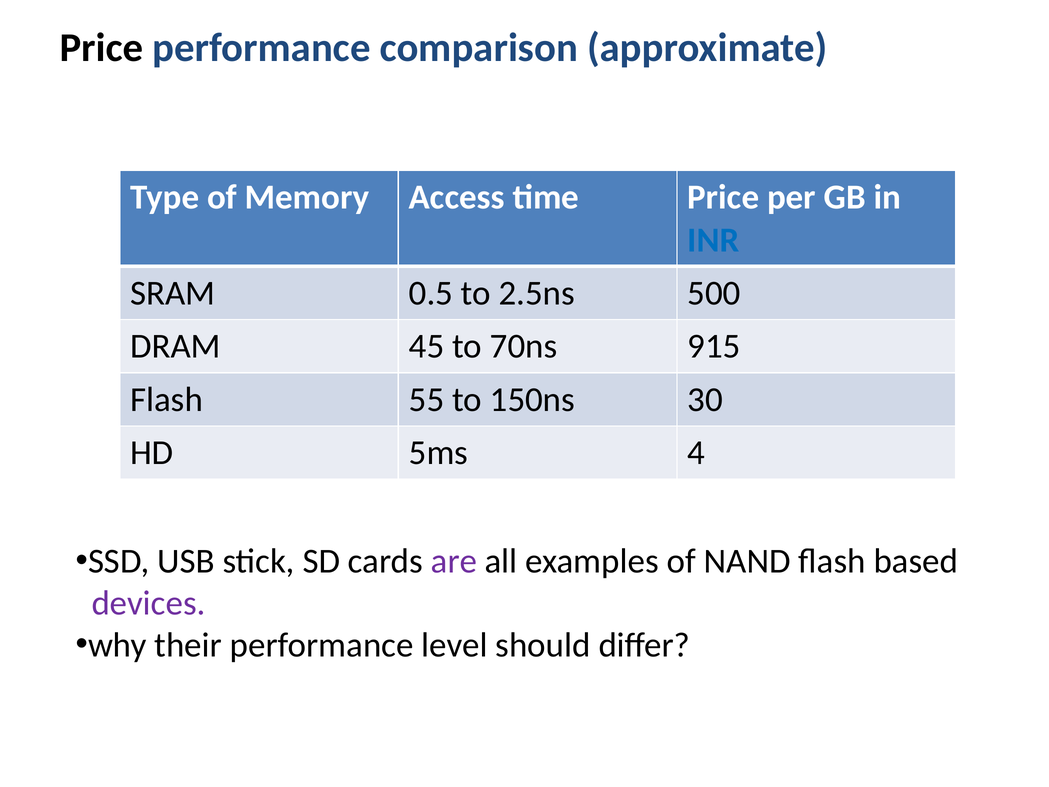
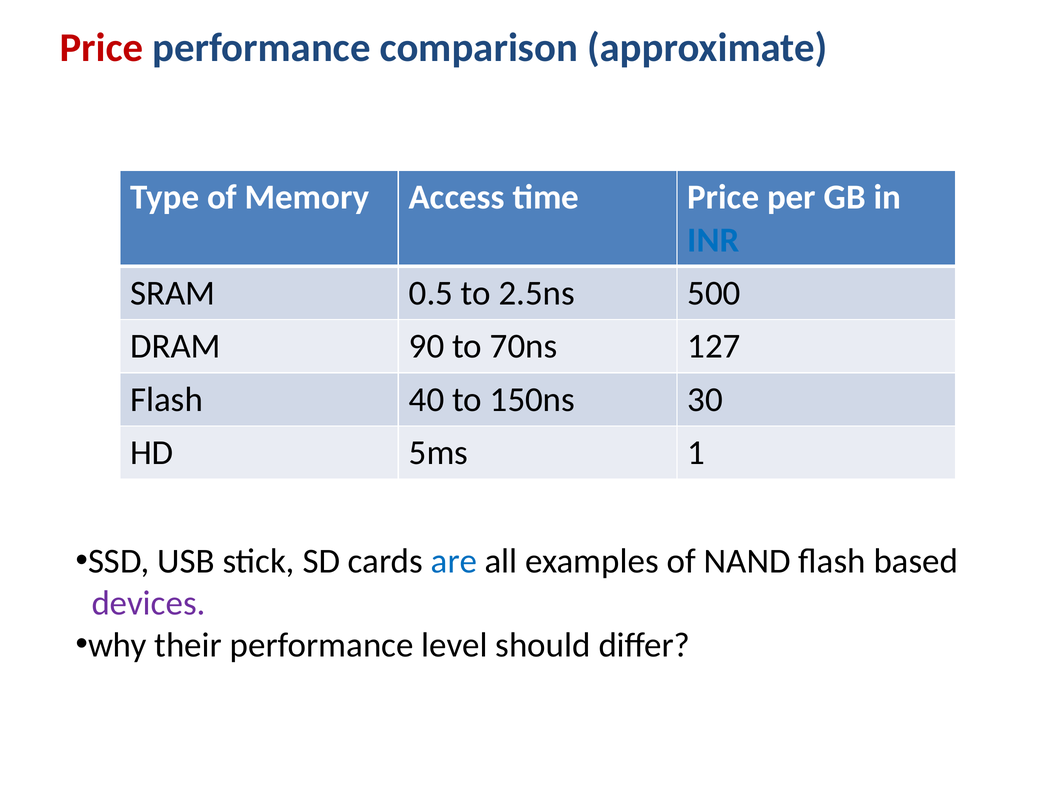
Price at (101, 48) colour: black -> red
45: 45 -> 90
915: 915 -> 127
55: 55 -> 40
4: 4 -> 1
are colour: purple -> blue
